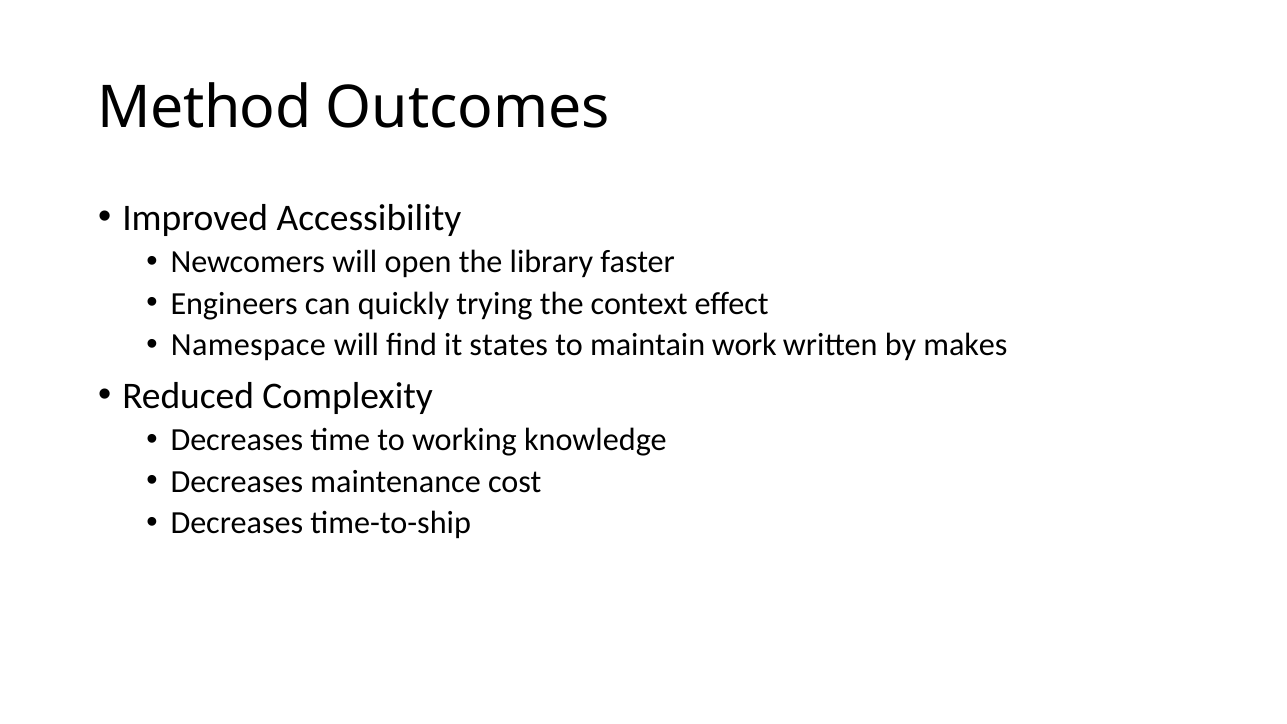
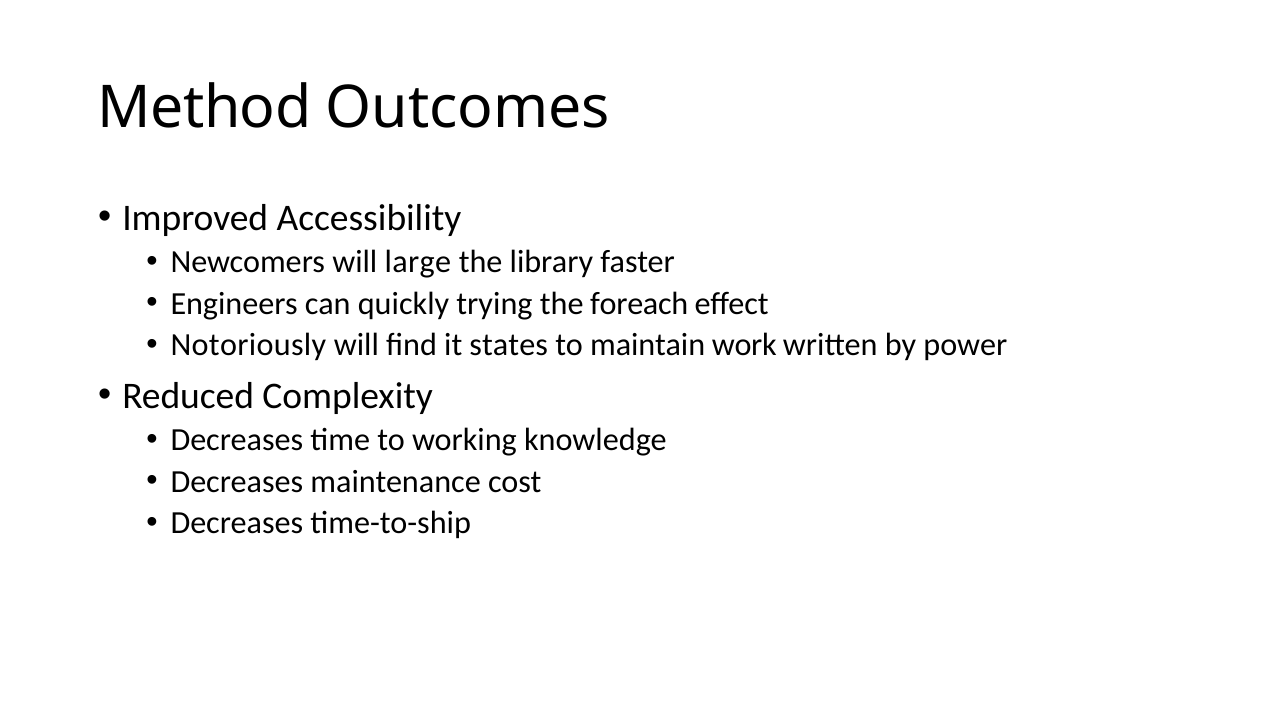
open: open -> large
context: context -> foreach
Namespace: Namespace -> Notoriously
makes: makes -> power
